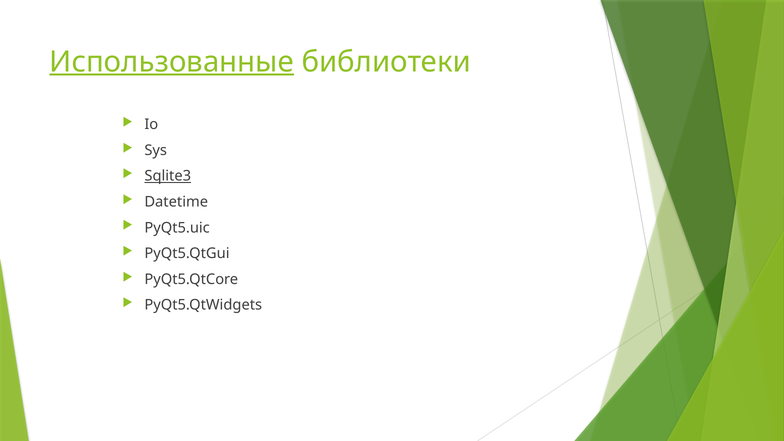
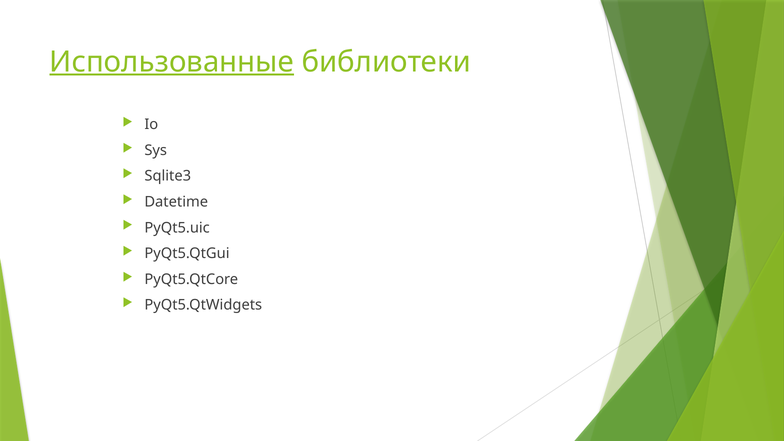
Sqlite3 underline: present -> none
